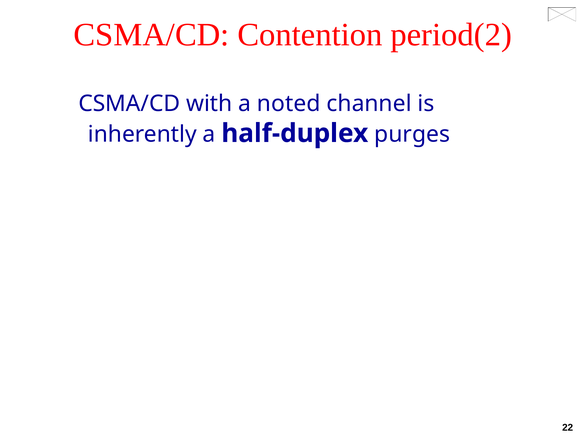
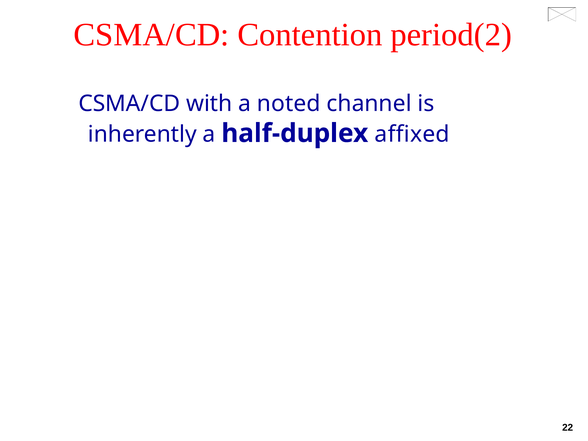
purges: purges -> affixed
